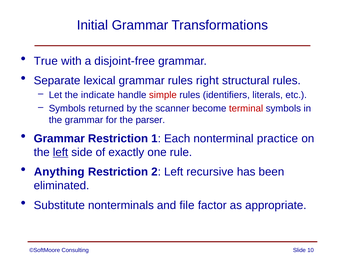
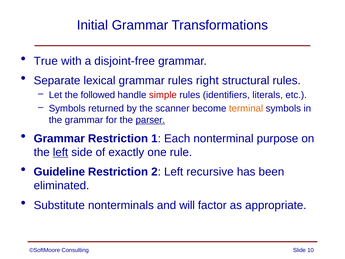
indicate: indicate -> followed
terminal colour: red -> orange
parser underline: none -> present
practice: practice -> purpose
Anything: Anything -> Guideline
file: file -> will
